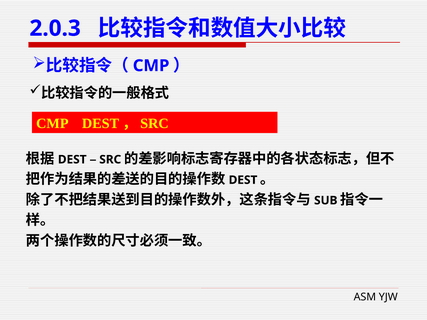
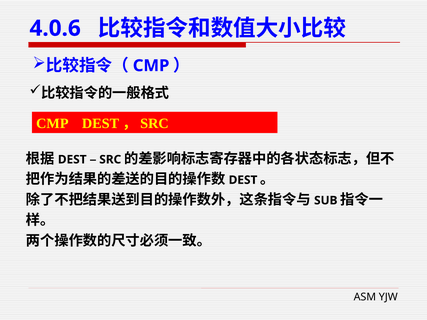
2.0.3: 2.0.3 -> 4.0.6
